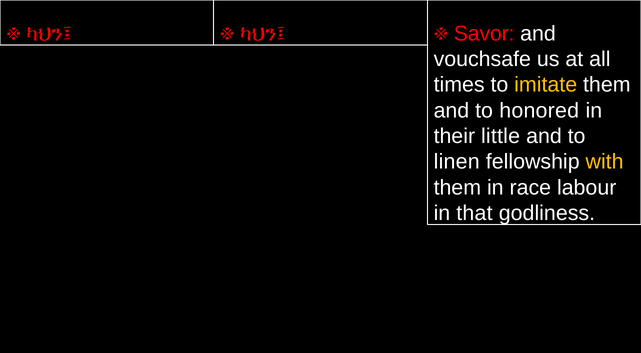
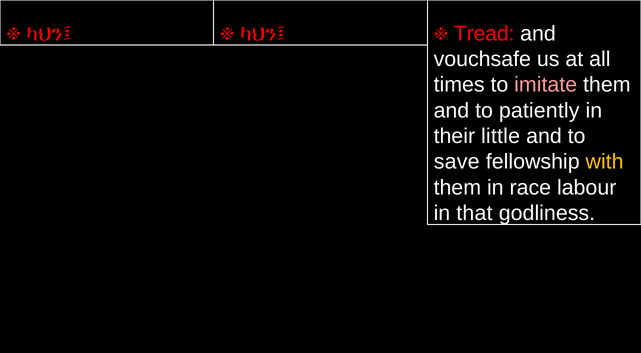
Savor: Savor -> Tread
imitate colour: yellow -> pink
honored: honored -> patiently
linen: linen -> save
